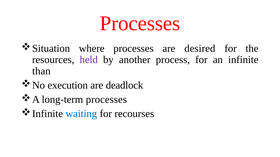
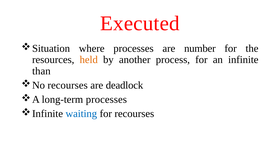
Processes at (140, 23): Processes -> Executed
desired: desired -> number
held colour: purple -> orange
execution at (68, 86): execution -> recourses
